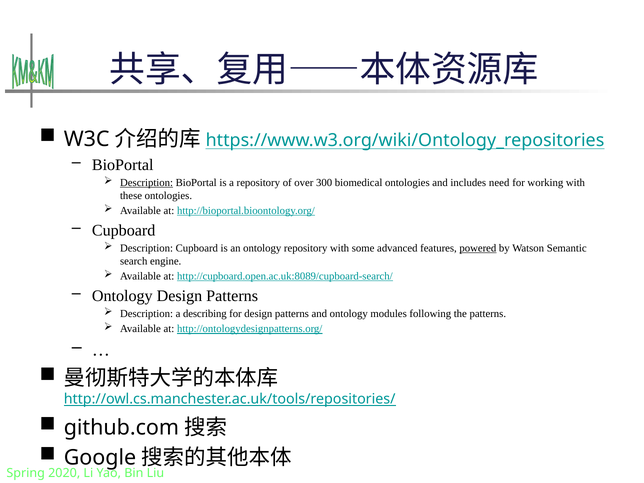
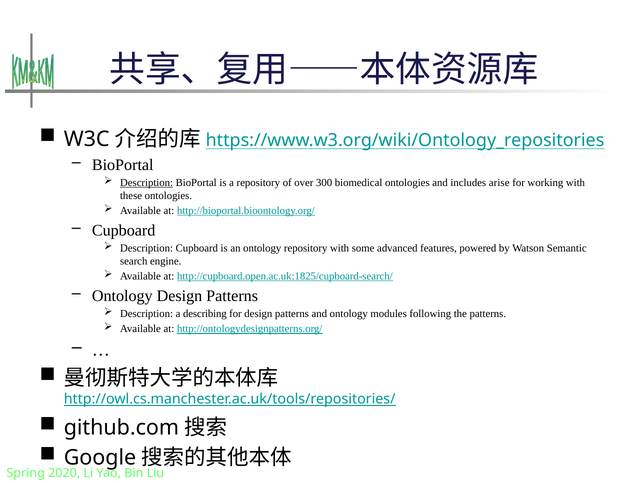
need: need -> arise
powered underline: present -> none
http://cupboard.open.ac.uk:8089/cupboard-search/: http://cupboard.open.ac.uk:8089/cupboard-search/ -> http://cupboard.open.ac.uk:1825/cupboard-search/
